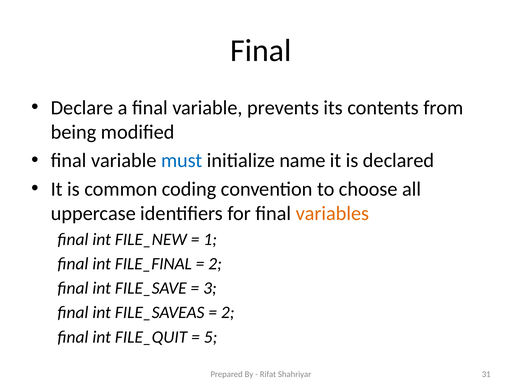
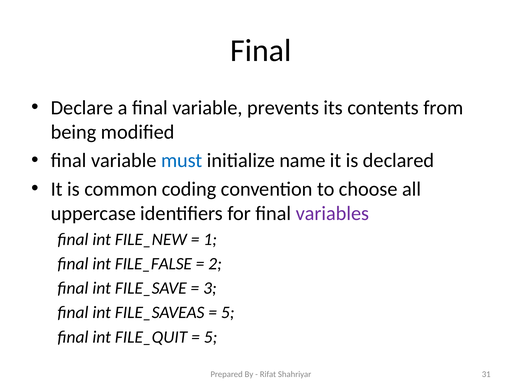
variables colour: orange -> purple
FILE_FINAL: FILE_FINAL -> FILE_FALSE
2 at (228, 312): 2 -> 5
